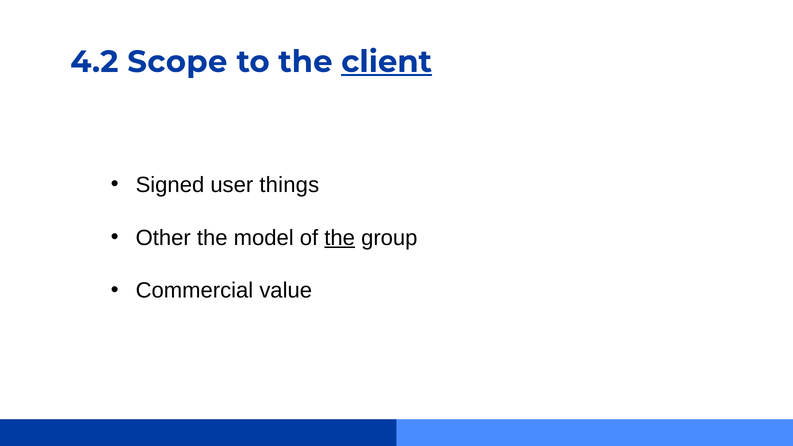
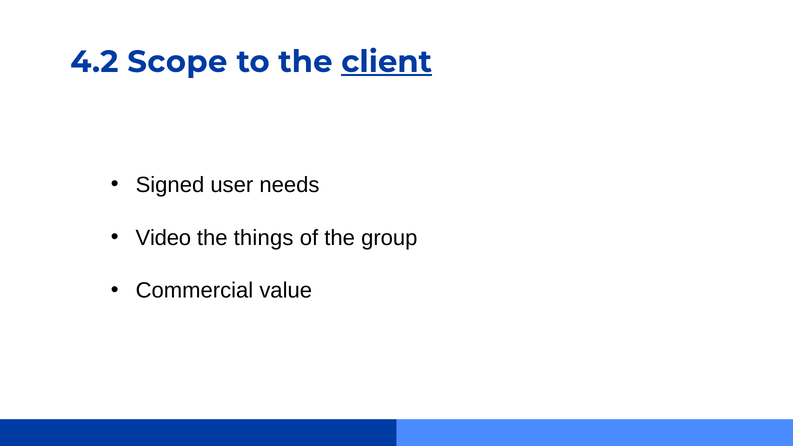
things: things -> needs
Other: Other -> Video
model: model -> things
the at (340, 238) underline: present -> none
